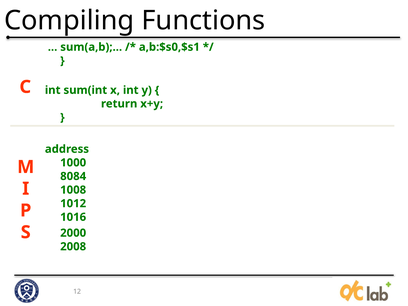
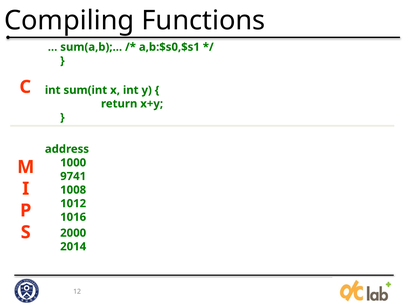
8084: 8084 -> 9741
2008: 2008 -> 2014
